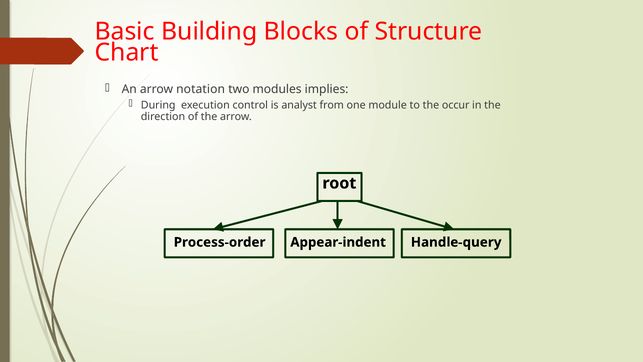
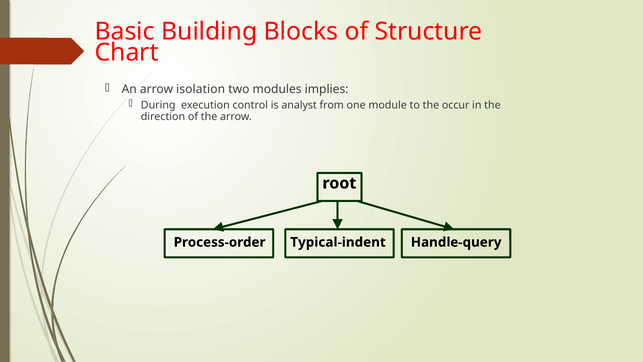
notation: notation -> isolation
Appear-indent: Appear-indent -> Typical-indent
